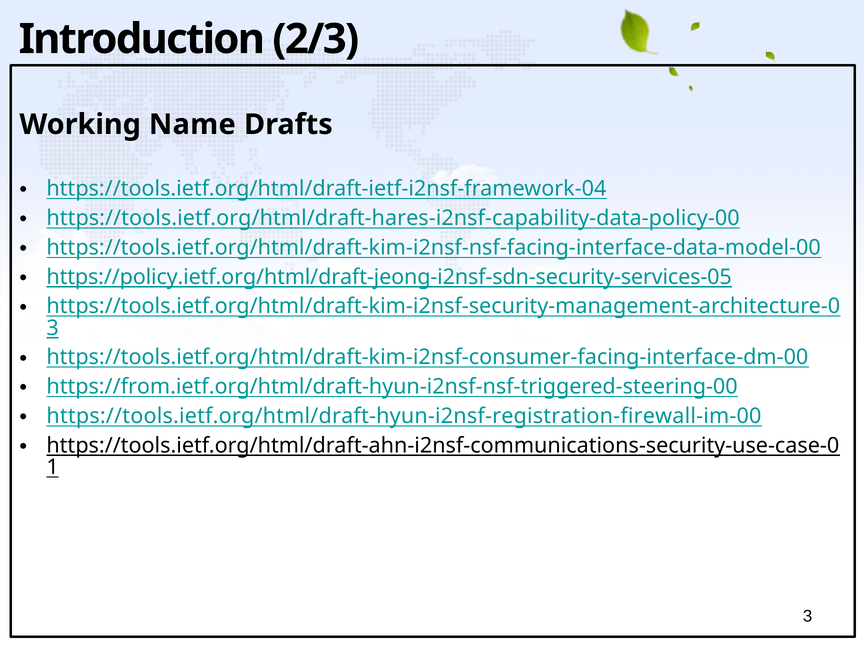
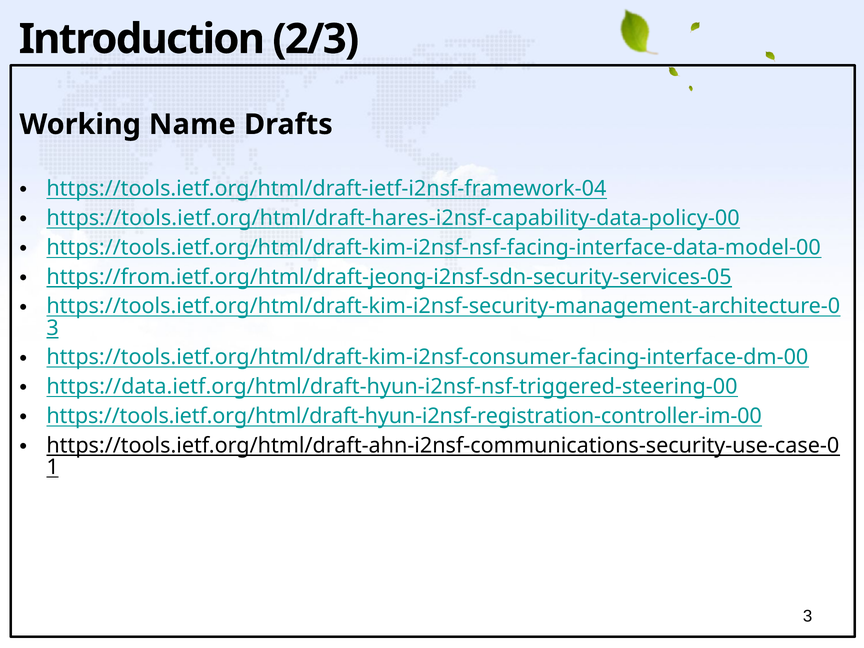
https://policy.ietf.org/html/draft-jeong-i2nsf-sdn-security-services-05: https://policy.ietf.org/html/draft-jeong-i2nsf-sdn-security-services-05 -> https://from.ietf.org/html/draft-jeong-i2nsf-sdn-security-services-05
https://from.ietf.org/html/draft-hyun-i2nsf-nsf-triggered-steering-00: https://from.ietf.org/html/draft-hyun-i2nsf-nsf-triggered-steering-00 -> https://data.ietf.org/html/draft-hyun-i2nsf-nsf-triggered-steering-00
https://tools.ietf.org/html/draft-hyun-i2nsf-registration-firewall-im-00: https://tools.ietf.org/html/draft-hyun-i2nsf-registration-firewall-im-00 -> https://tools.ietf.org/html/draft-hyun-i2nsf-registration-controller-im-00
